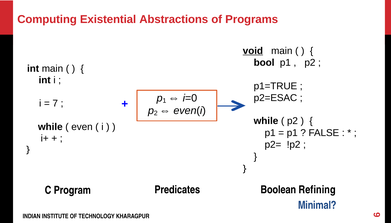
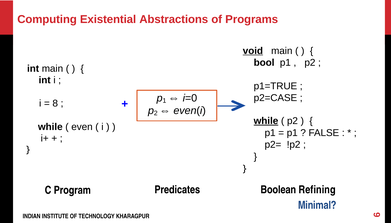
p2=ESAC: p2=ESAC -> p2=CASE
7: 7 -> 8
while at (266, 121) underline: none -> present
